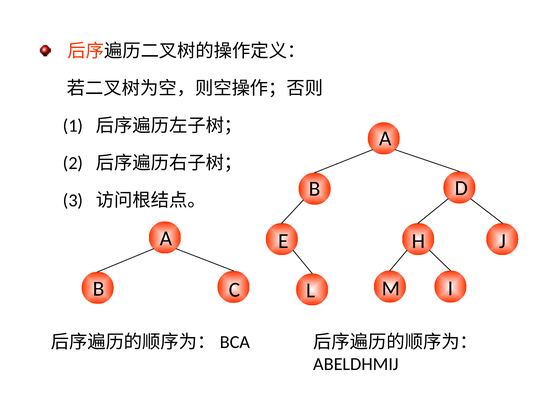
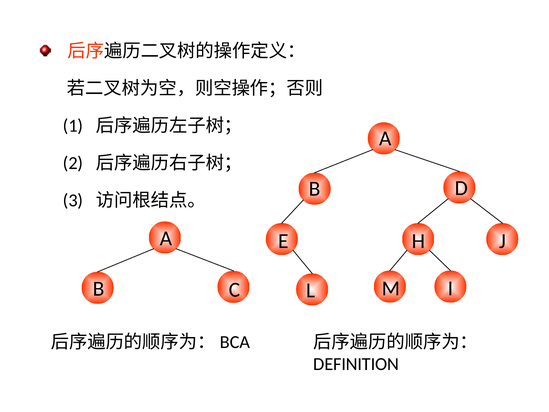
ABELDHMIJ: ABELDHMIJ -> DEFINITION
